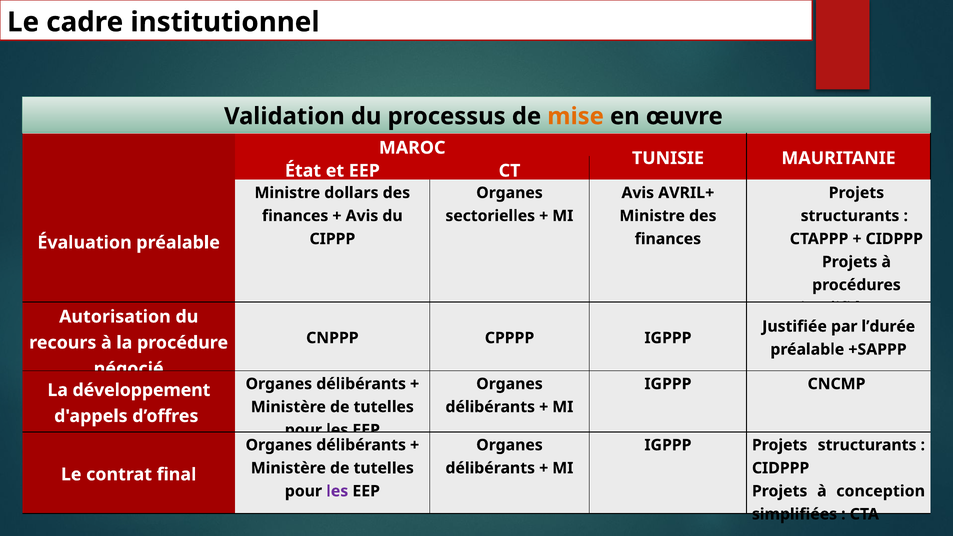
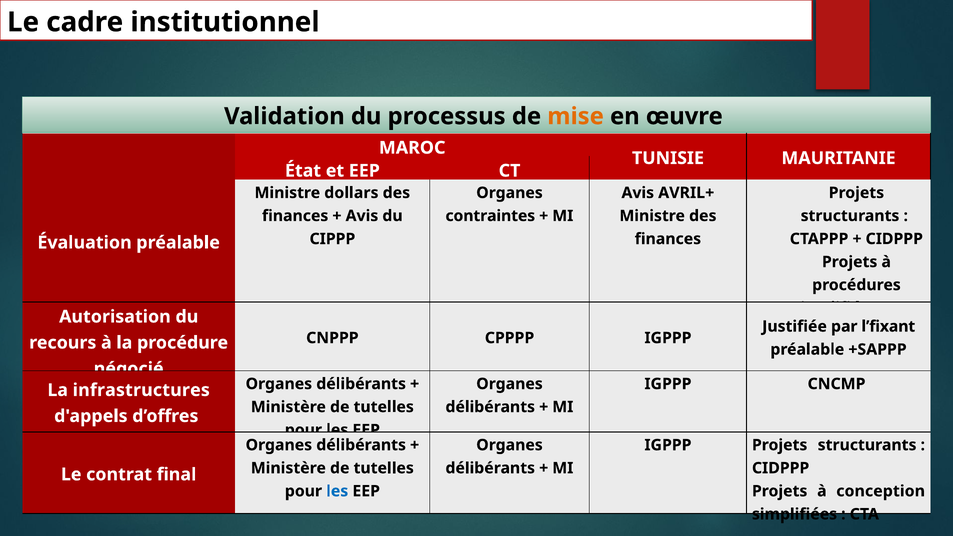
sectorielles: sectorielles -> contraintes
l’durée: l’durée -> l’fixant
développement: développement -> infrastructures
les at (337, 491) colour: purple -> blue
